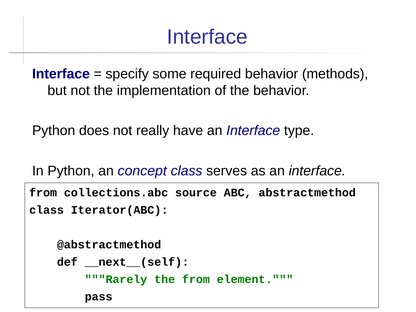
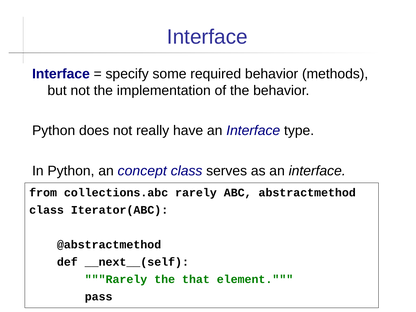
collections.abc source: source -> rarely
the from: from -> that
